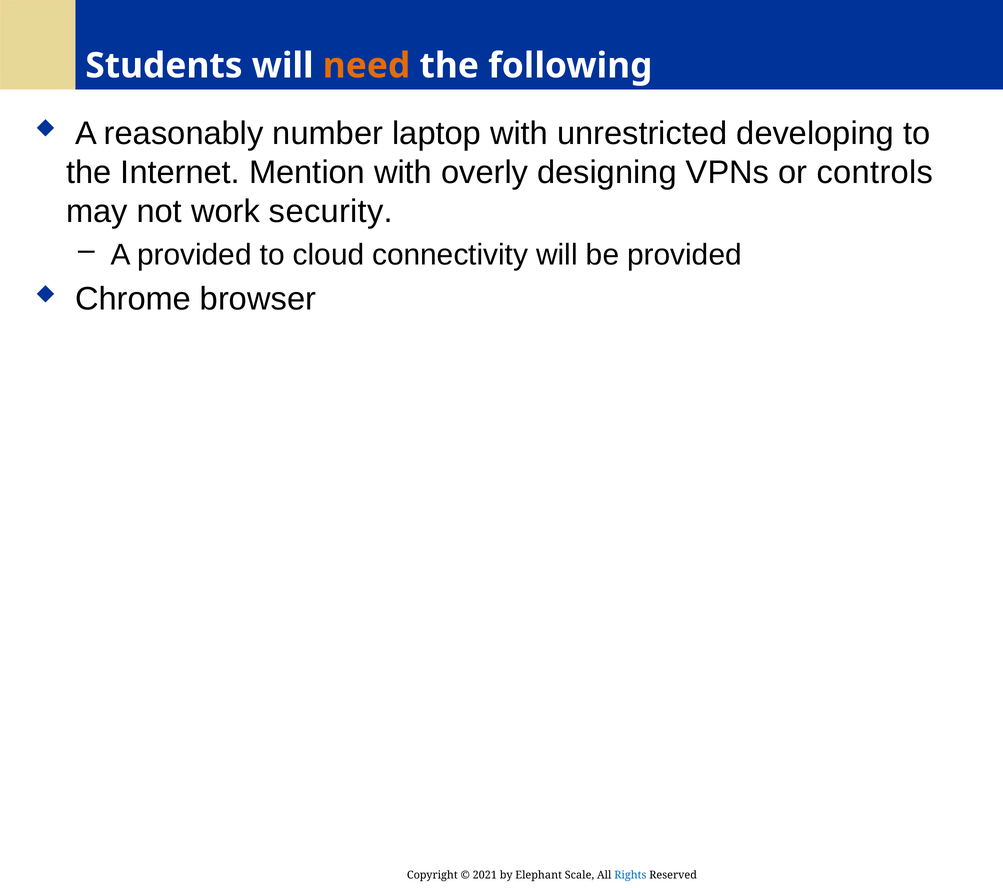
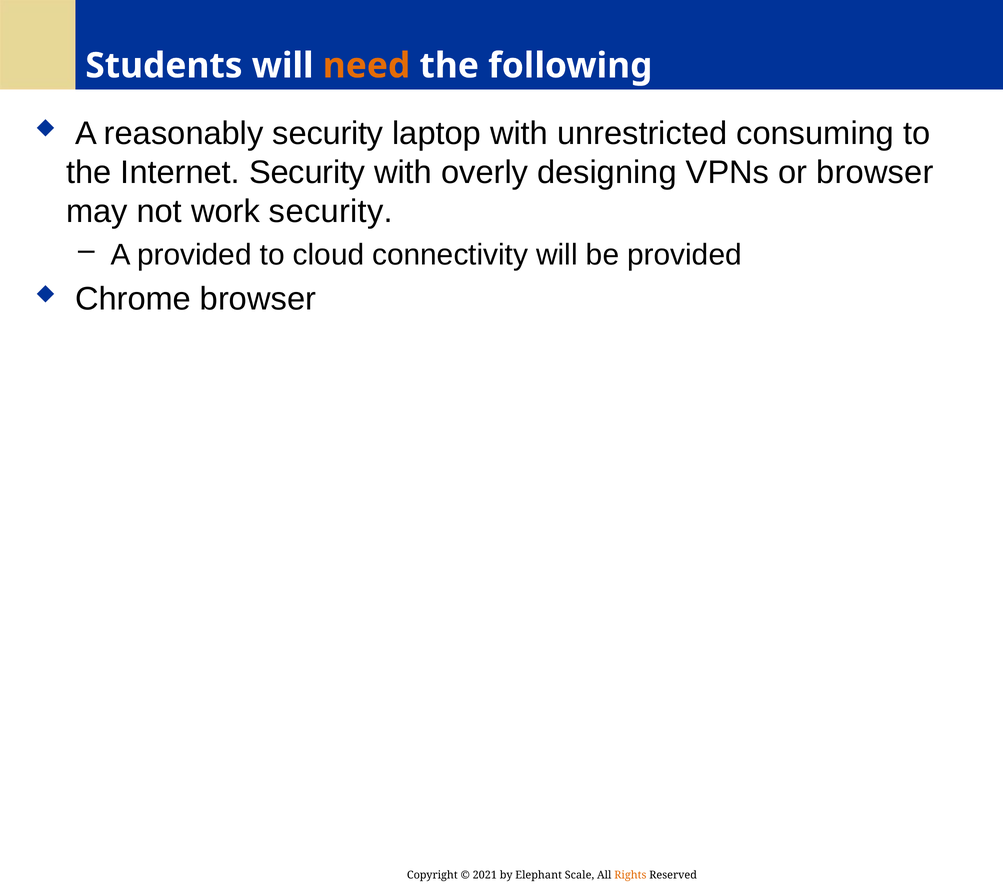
reasonably number: number -> security
developing: developing -> consuming
Internet Mention: Mention -> Security
or controls: controls -> browser
Rights colour: blue -> orange
